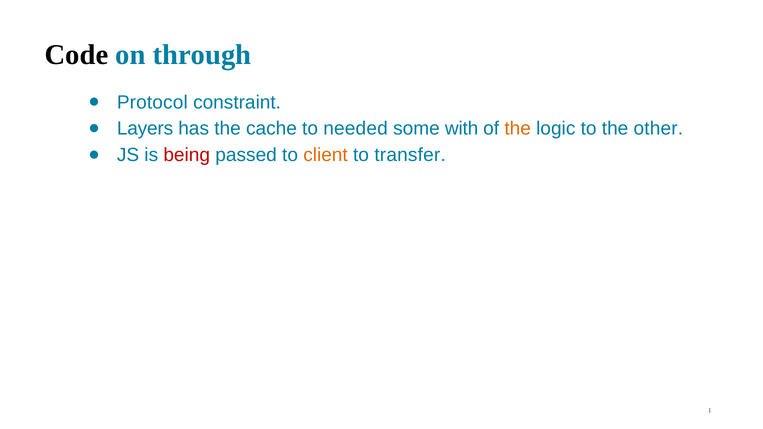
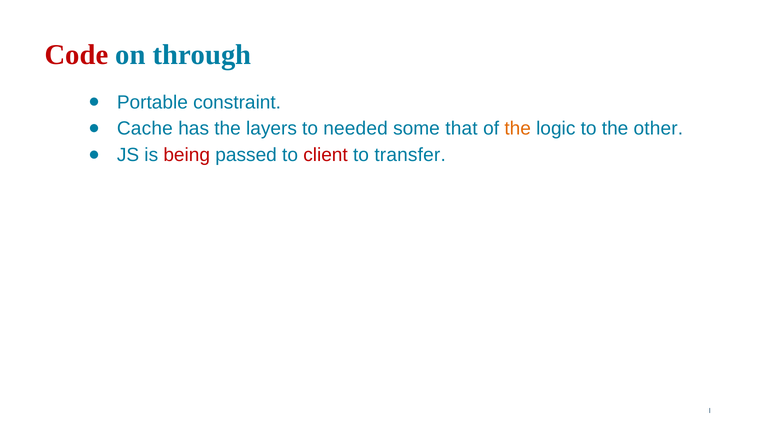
Code colour: black -> red
Protocol: Protocol -> Portable
Layers: Layers -> Cache
cache: cache -> layers
with: with -> that
client colour: orange -> red
